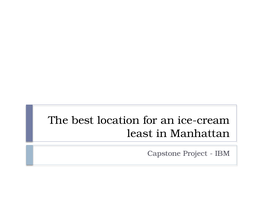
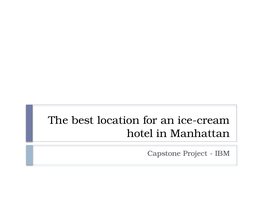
least: least -> hotel
